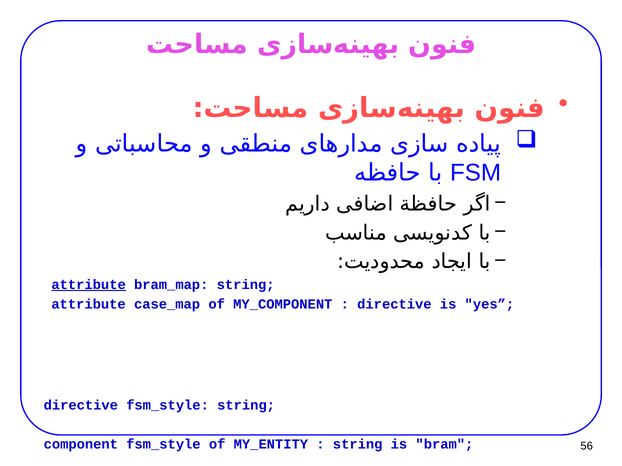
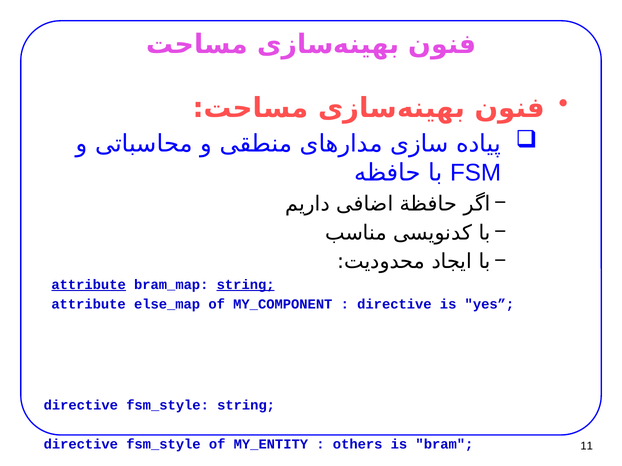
string at (246, 285) underline: none -> present
case_map: case_map -> else_map
component at (81, 445): component -> directive
string at (358, 445): string -> others
56: 56 -> 11
